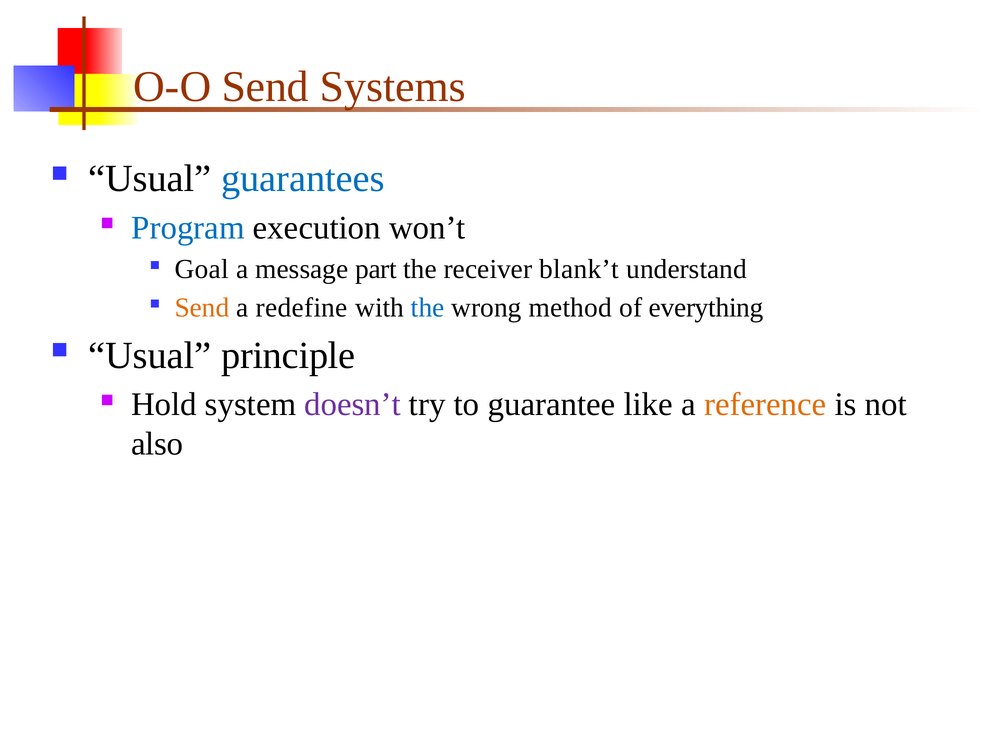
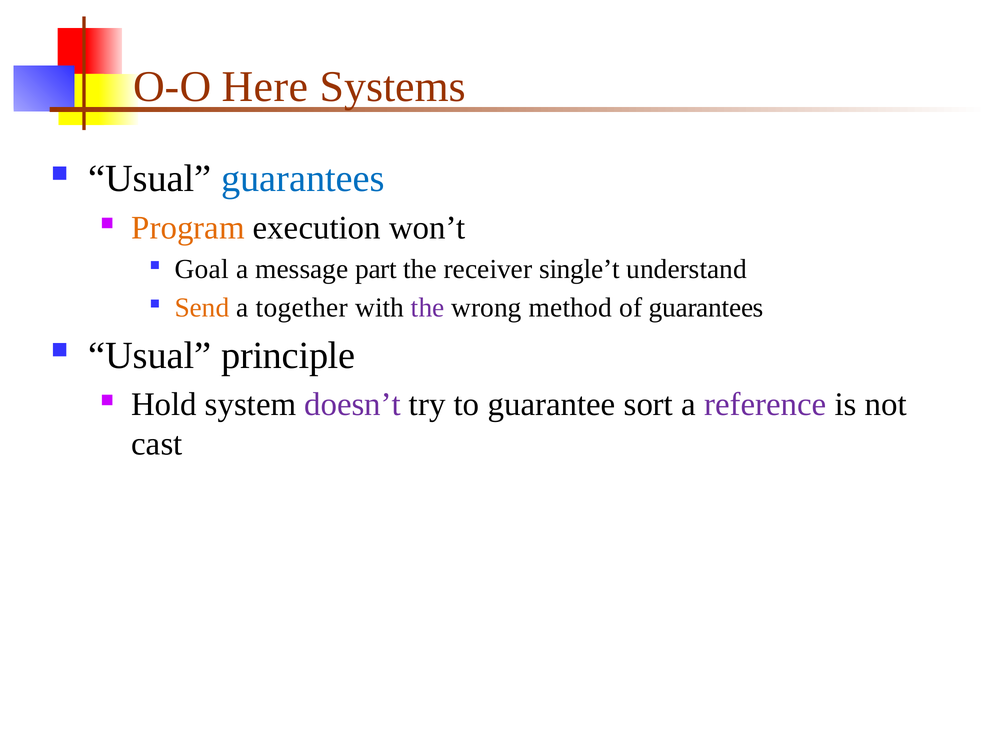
O-O Send: Send -> Here
Program colour: blue -> orange
blank’t: blank’t -> single’t
redefine: redefine -> together
the at (428, 308) colour: blue -> purple
of everything: everything -> guarantees
like: like -> sort
reference colour: orange -> purple
also: also -> cast
